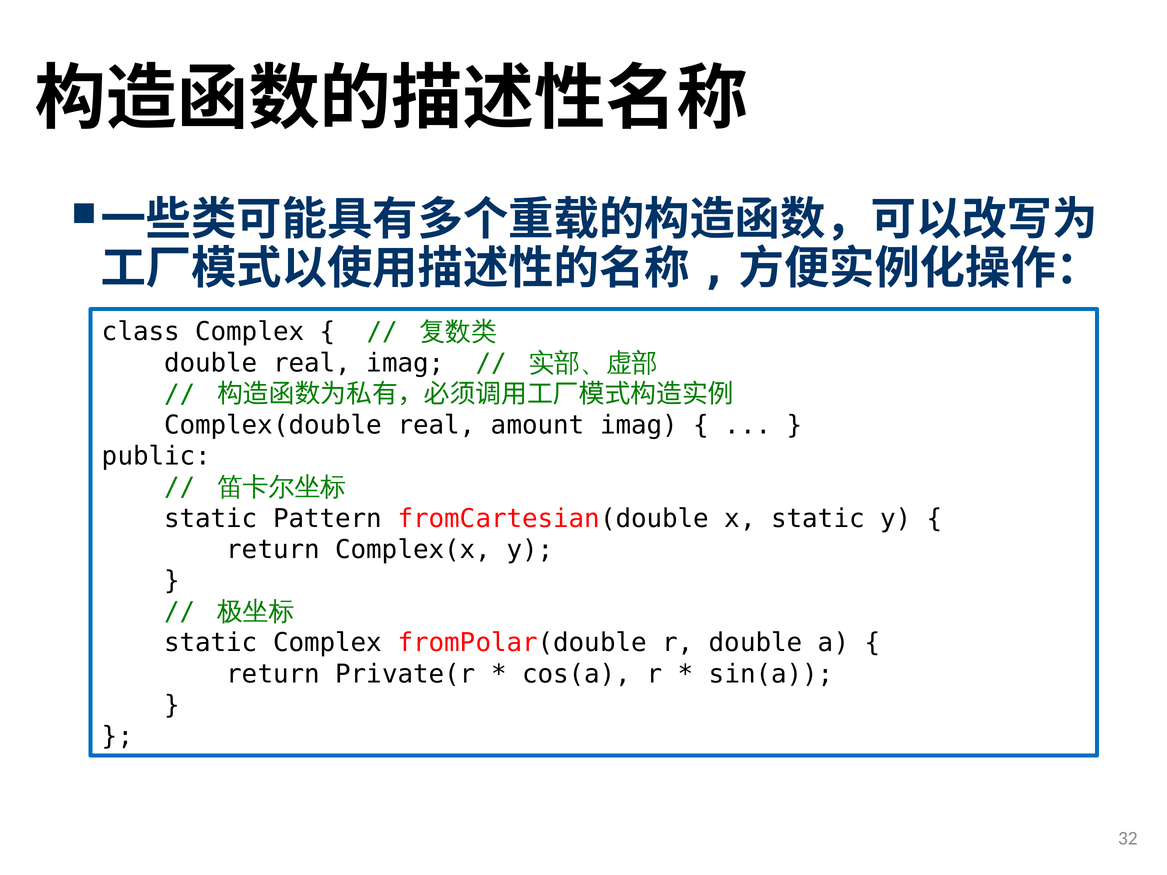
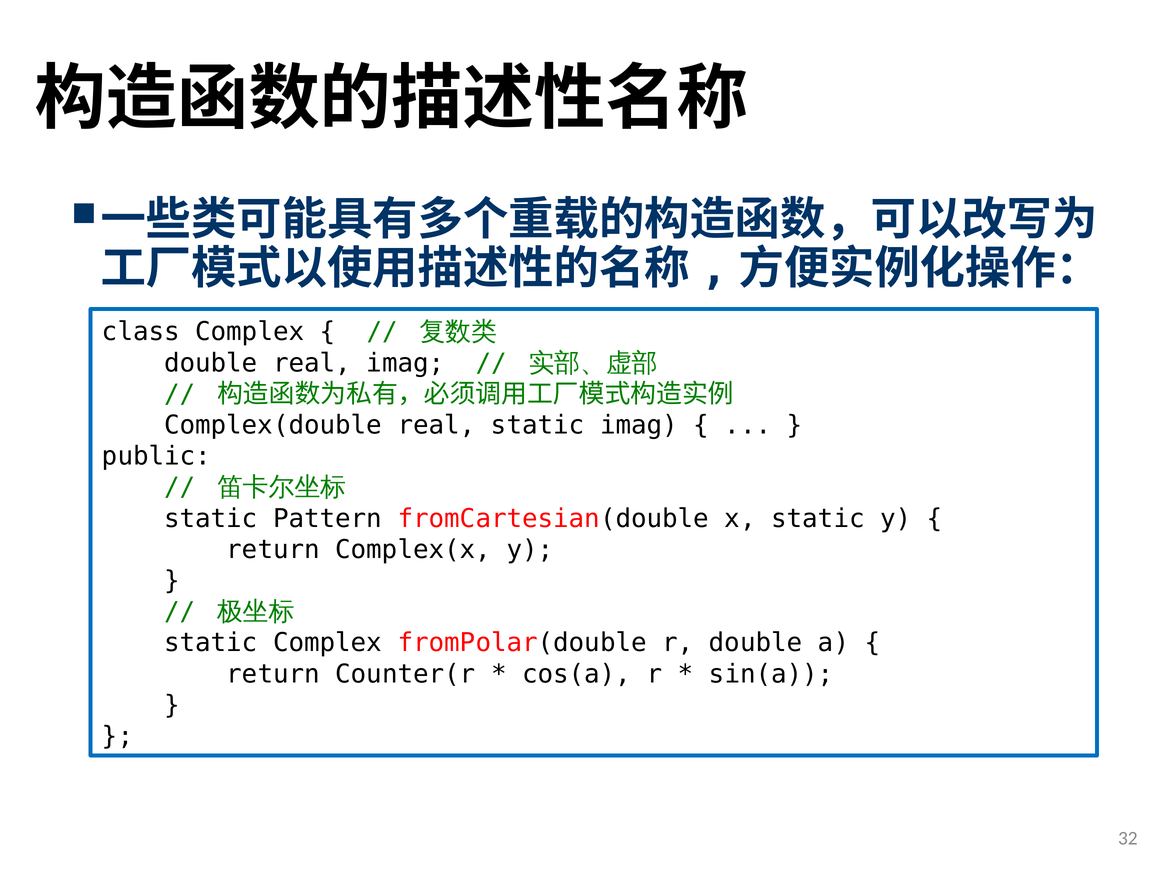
real amount: amount -> static
Private(r: Private(r -> Counter(r
